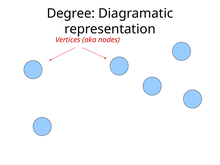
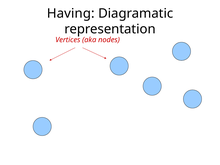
Degree: Degree -> Having
